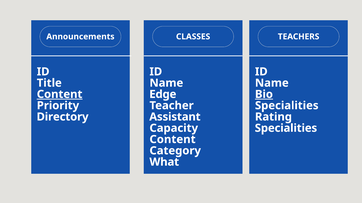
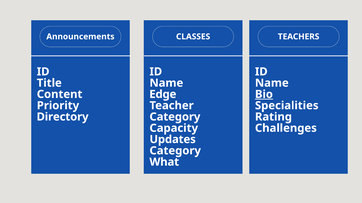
Content at (60, 95) underline: present -> none
Assistant at (175, 117): Assistant -> Category
Specialities at (286, 128): Specialities -> Challenges
Content at (173, 140): Content -> Updates
